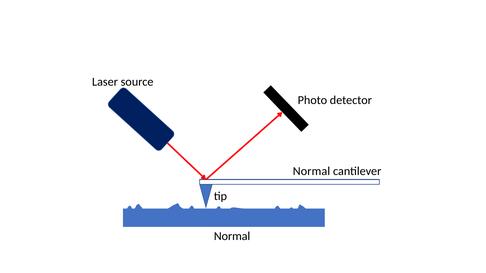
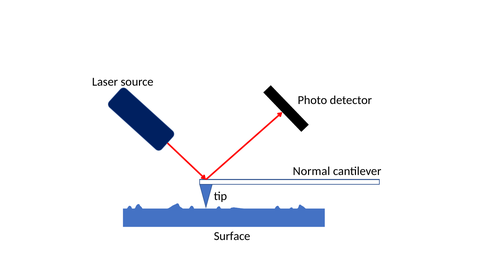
Normal at (232, 237): Normal -> Surface
